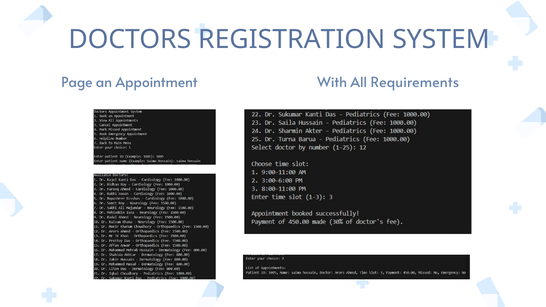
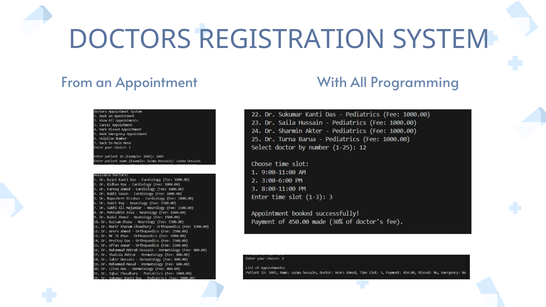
Page: Page -> From
Requirements: Requirements -> Programming
